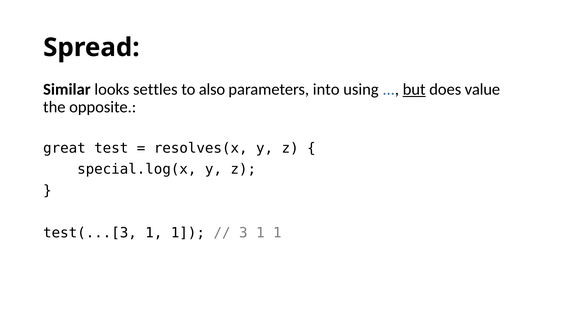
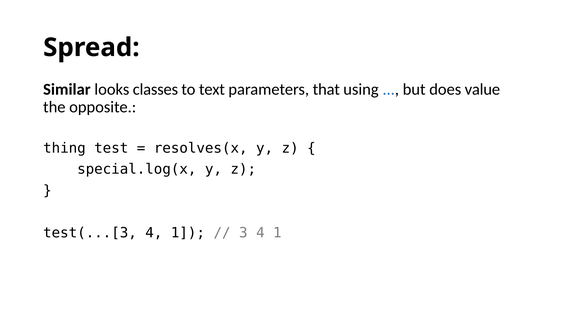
settles: settles -> classes
also: also -> text
into: into -> that
but underline: present -> none
great: great -> thing
test(...[3 1: 1 -> 4
3 1: 1 -> 4
